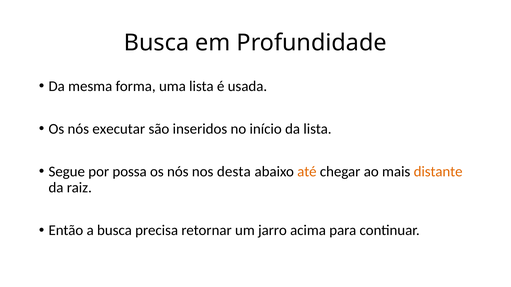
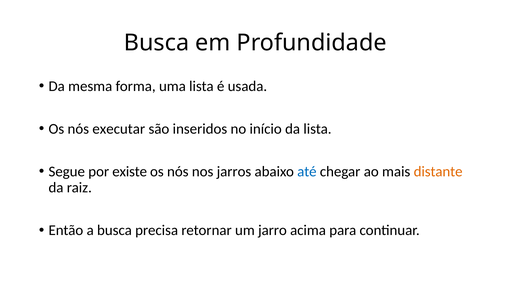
possa: possa -> existe
desta: desta -> jarros
até colour: orange -> blue
